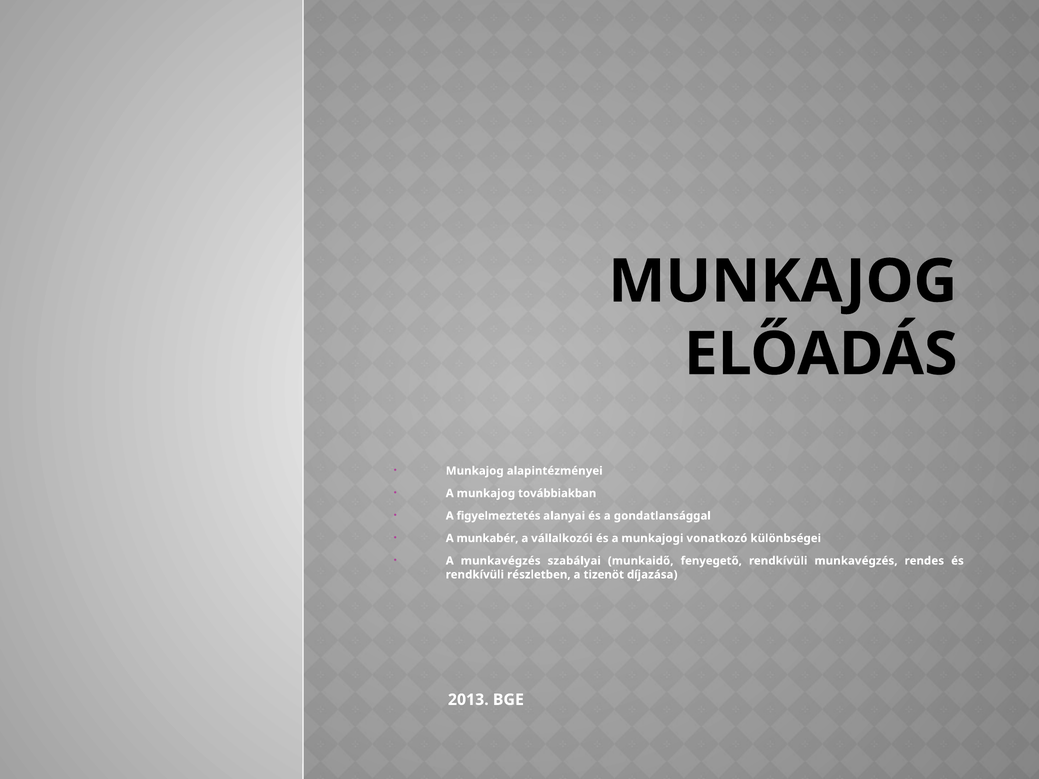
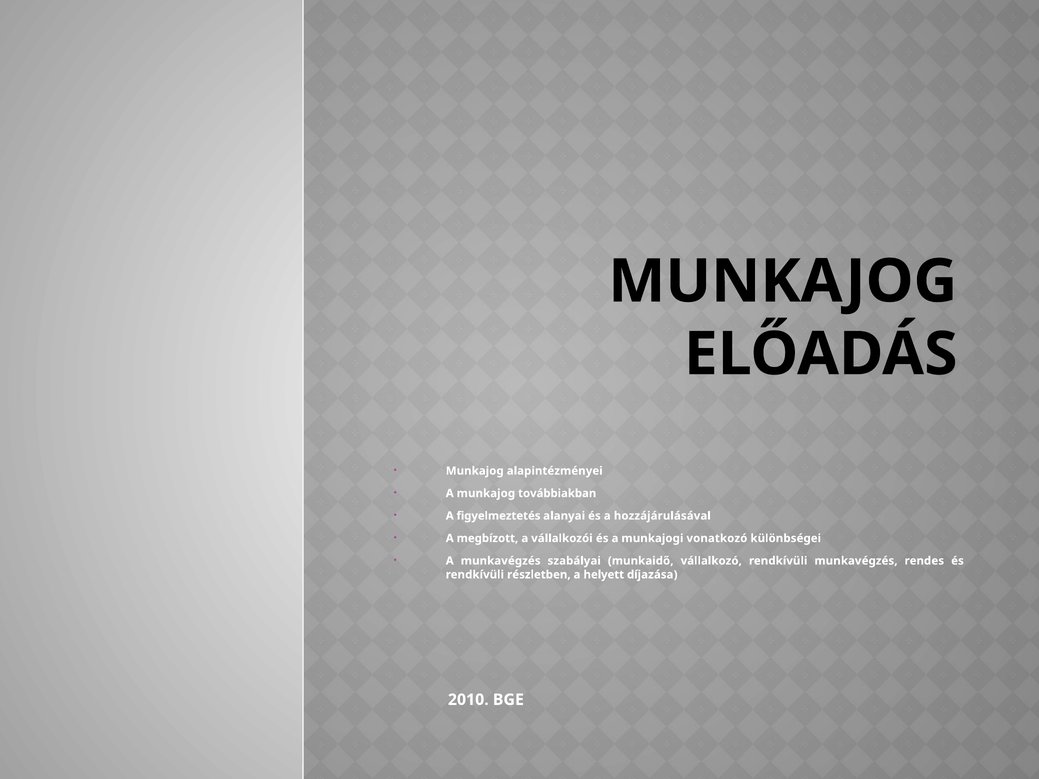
gondatlansággal: gondatlansággal -> hozzájárulásával
munkabér: munkabér -> megbízott
fenyegető: fenyegető -> vállalkozó
tizenöt: tizenöt -> helyett
2013: 2013 -> 2010
